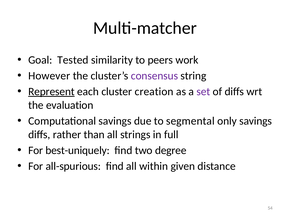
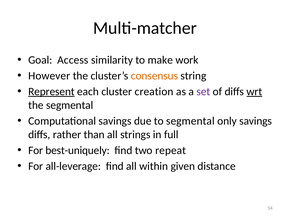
Tested: Tested -> Access
peers: peers -> make
consensus colour: purple -> orange
wrt underline: none -> present
the evaluation: evaluation -> segmental
degree: degree -> repeat
all-spurious: all-spurious -> all-leverage
